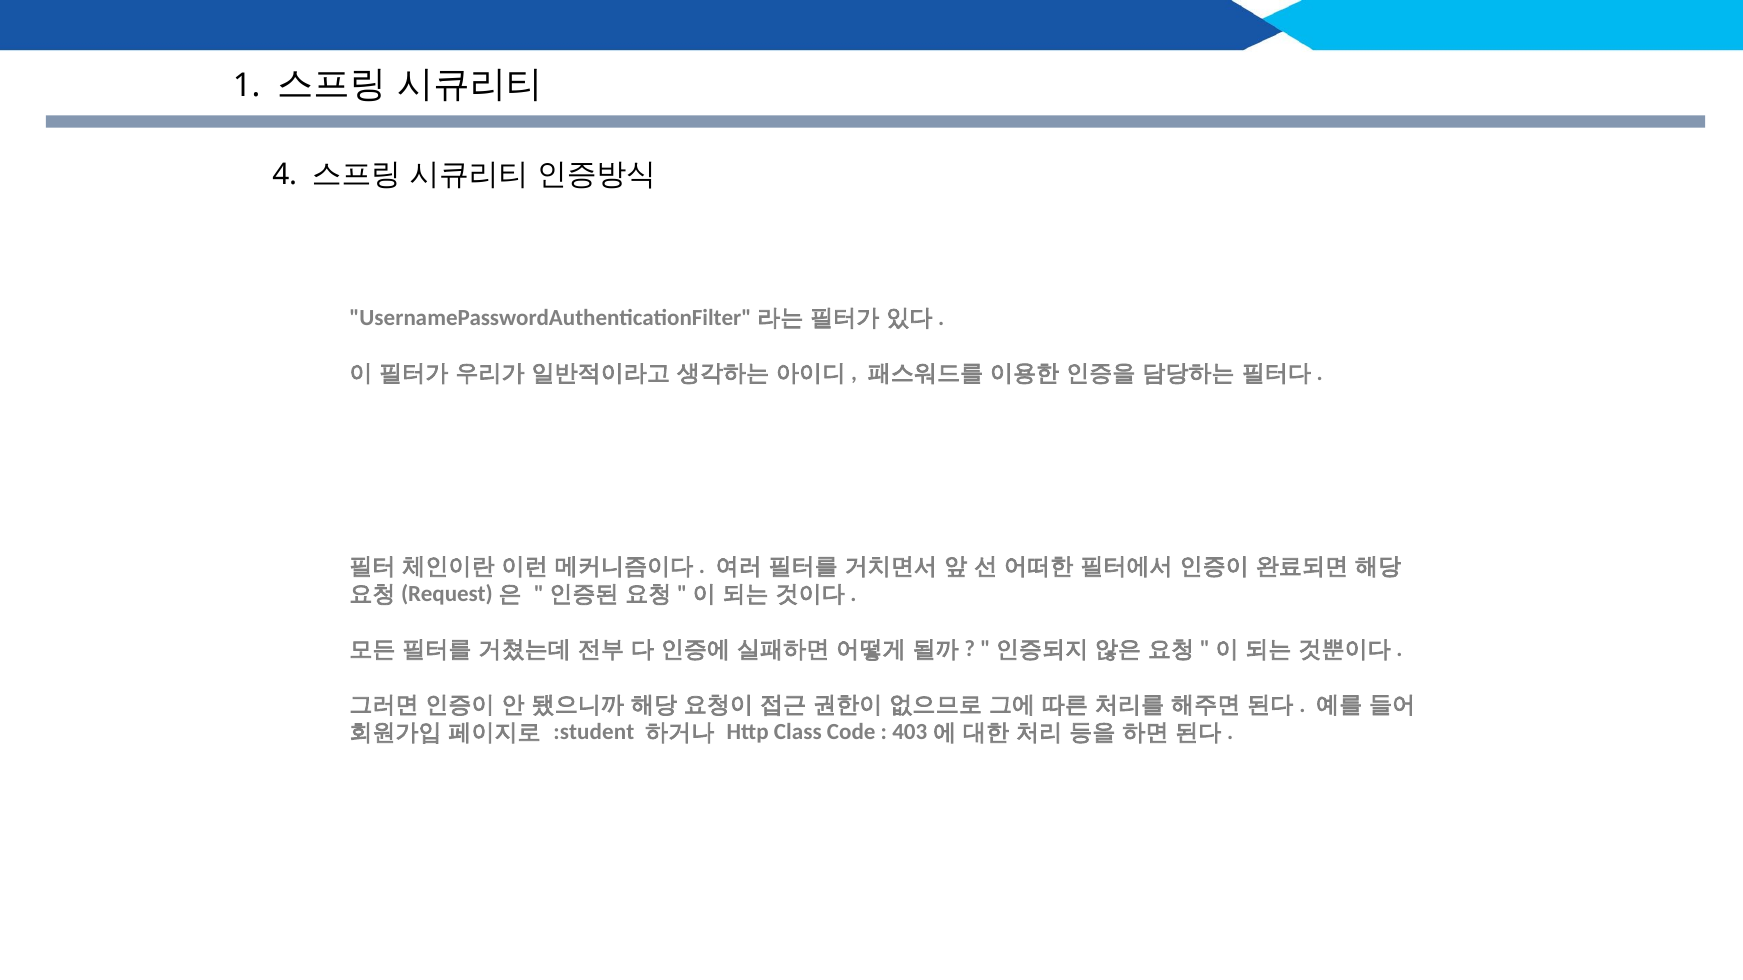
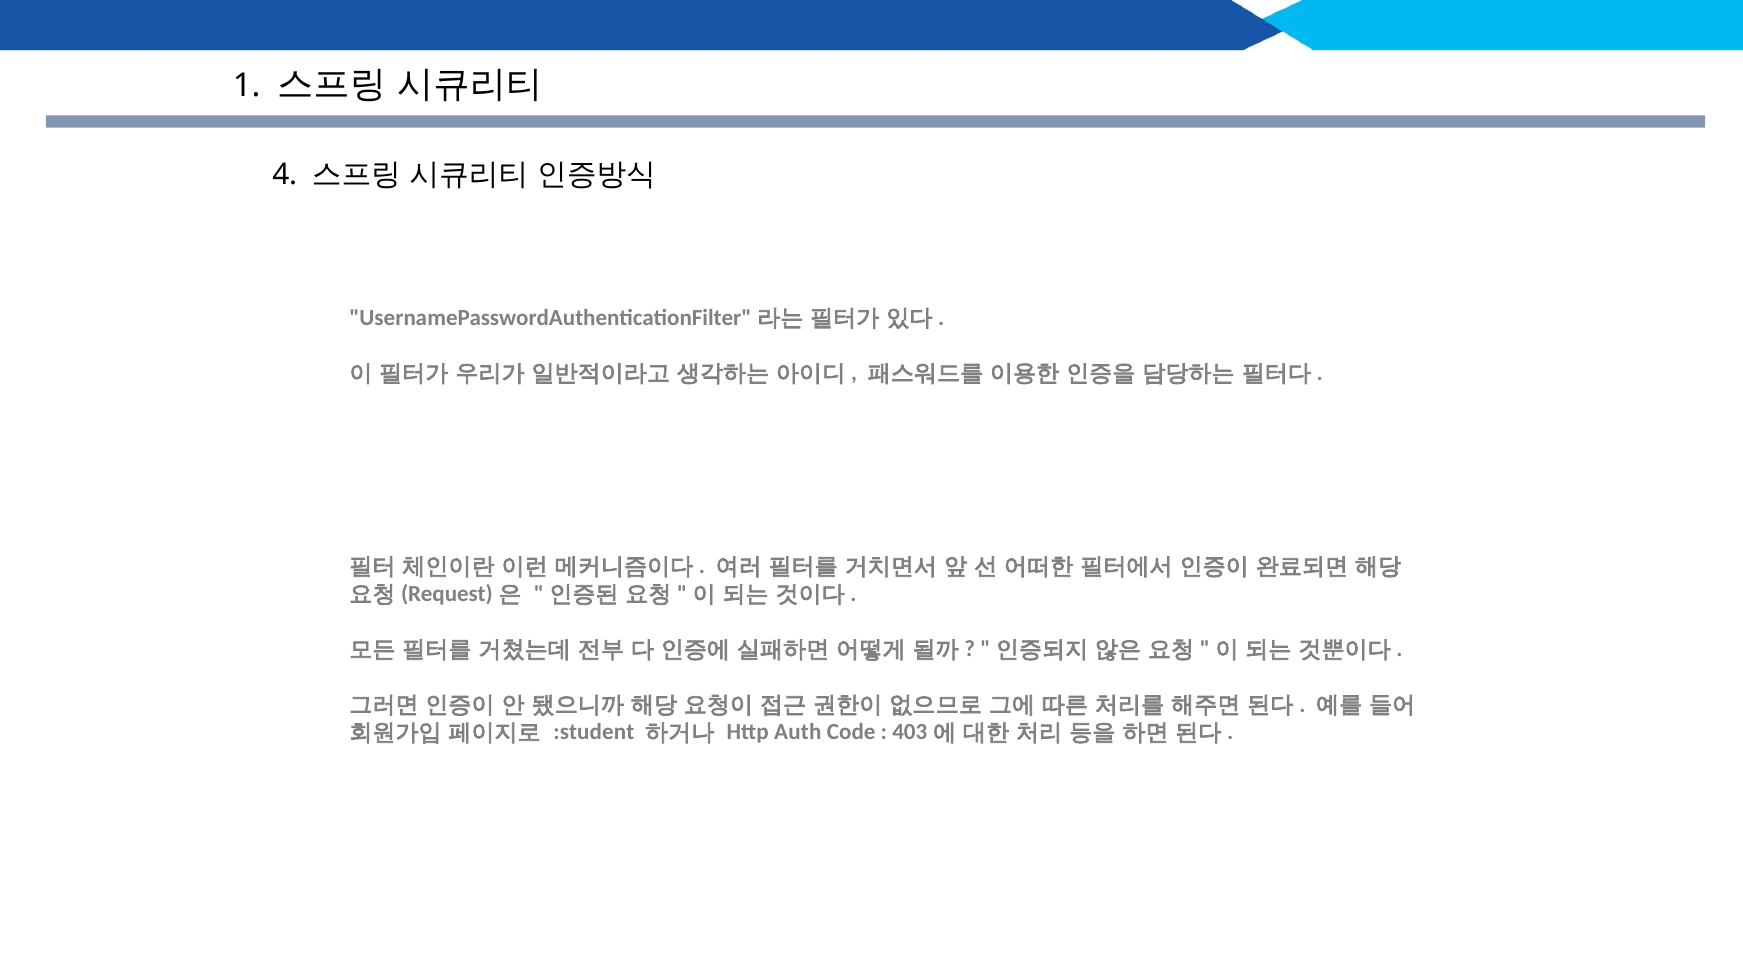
Class: Class -> Auth
